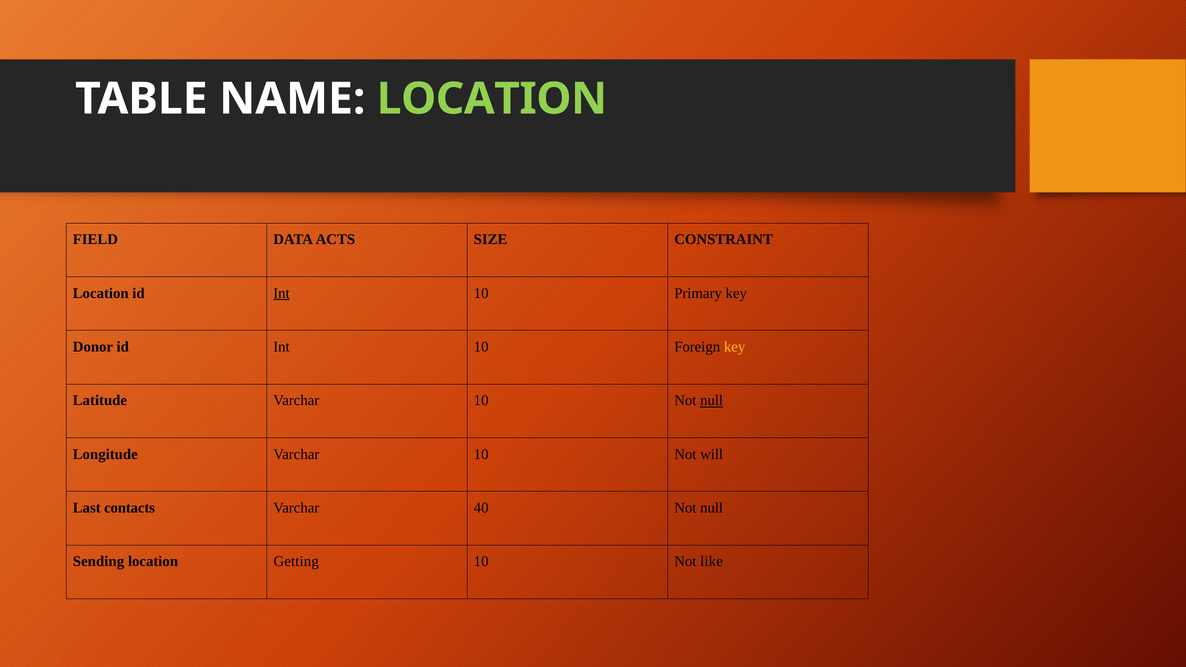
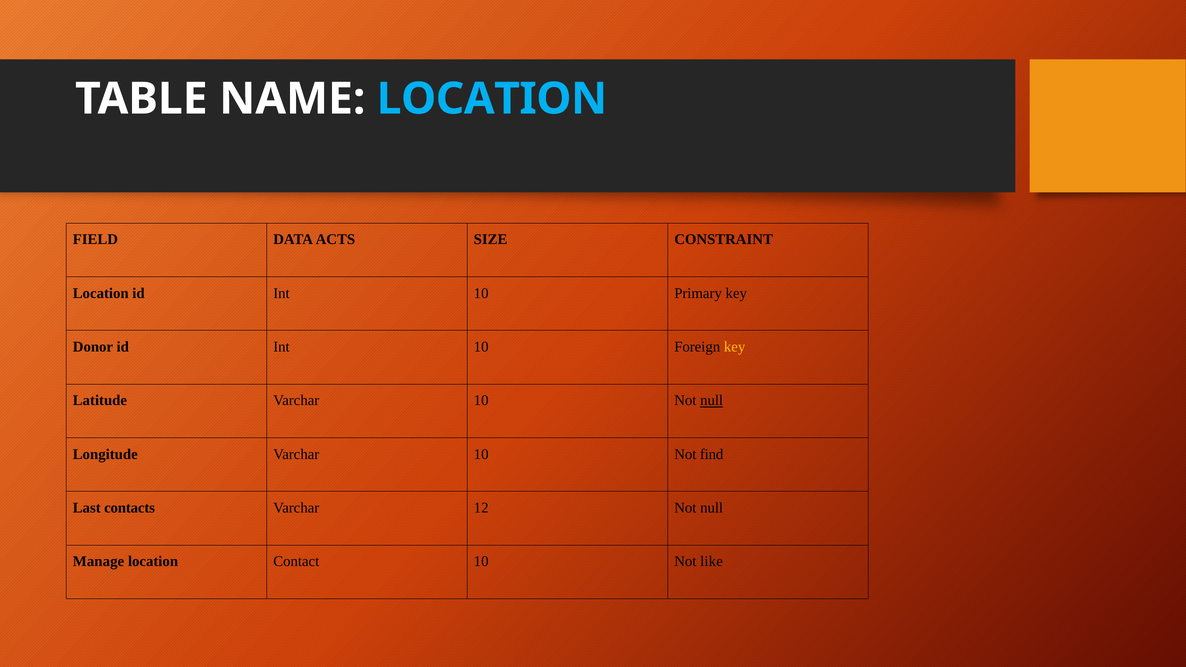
LOCATION at (492, 99) colour: light green -> light blue
Int at (281, 293) underline: present -> none
will: will -> find
40: 40 -> 12
Sending: Sending -> Manage
Getting: Getting -> Contact
